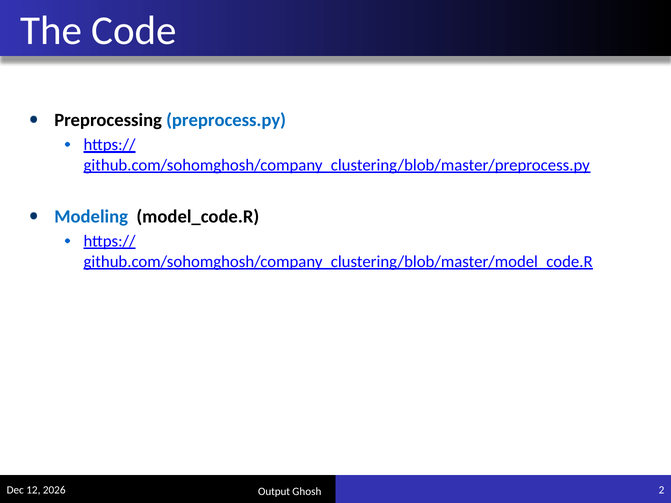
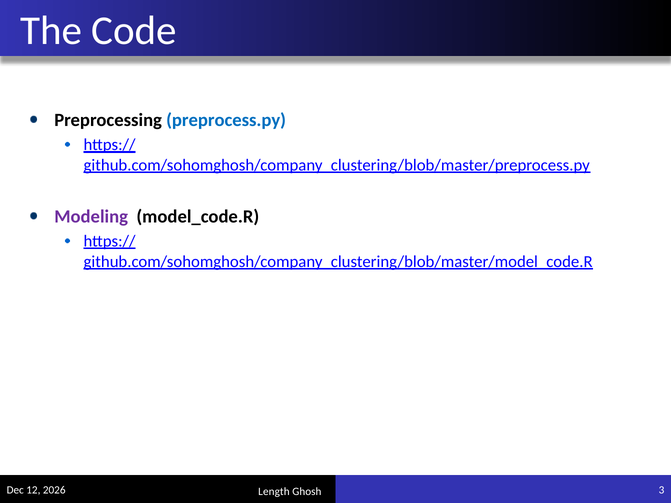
Modeling colour: blue -> purple
2: 2 -> 3
Output: Output -> Length
